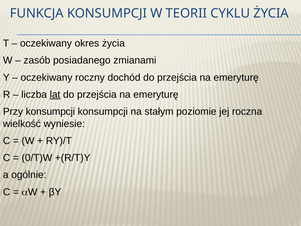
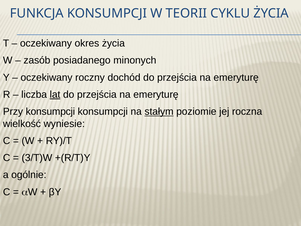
zmianami: zmianami -> minonych
stałym underline: none -> present
0/T)W: 0/T)W -> 3/T)W
